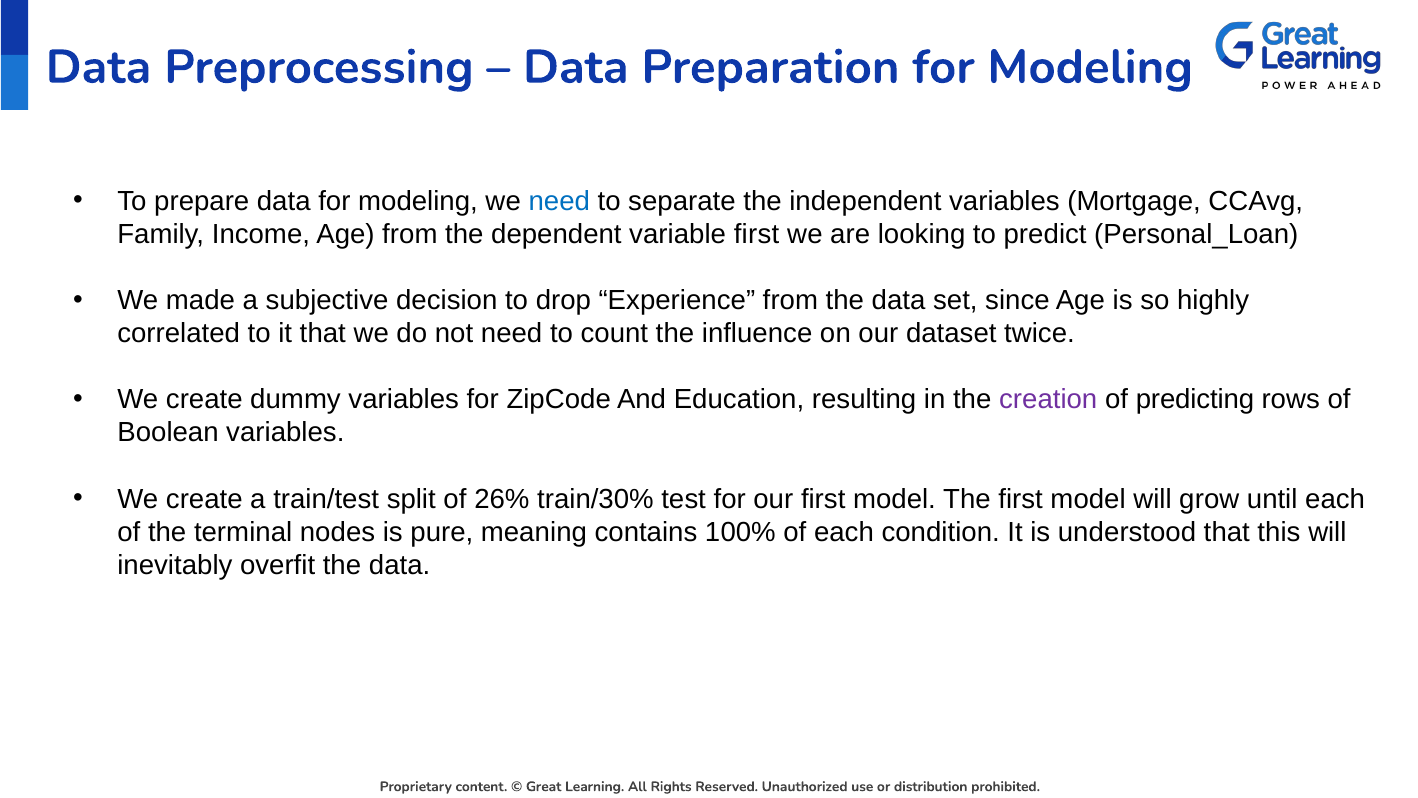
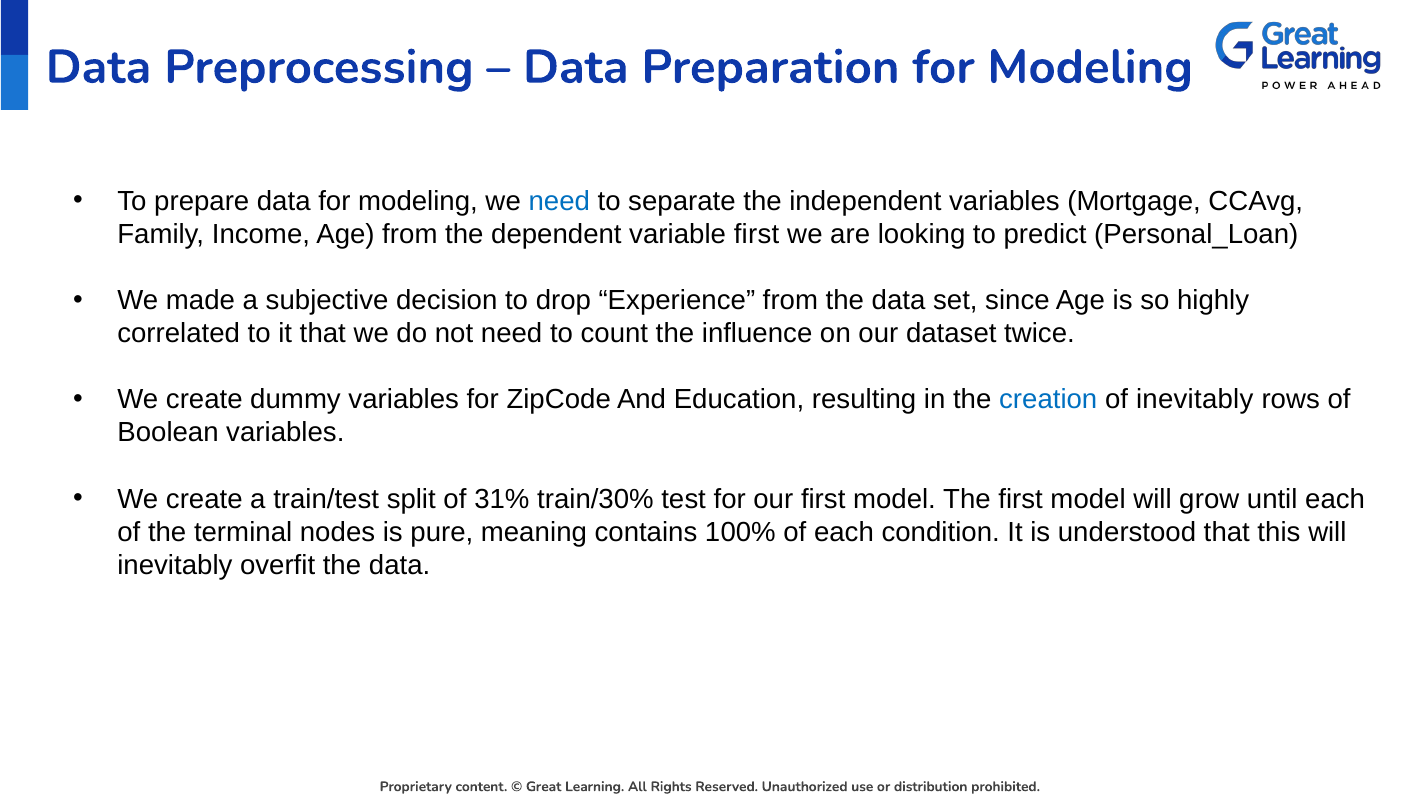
creation colour: purple -> blue
of predicting: predicting -> inevitably
26%: 26% -> 31%
